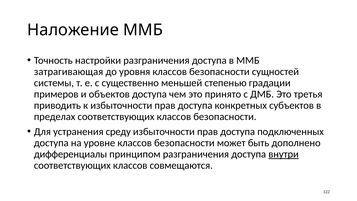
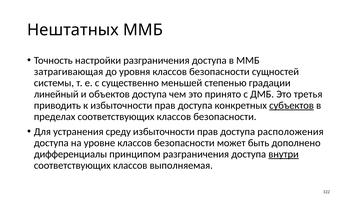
Наложение: Наложение -> Нештатных
примеров: примеров -> линейный
субъектов underline: none -> present
подключенных: подключенных -> расположения
совмещаются: совмещаются -> выполняемая
